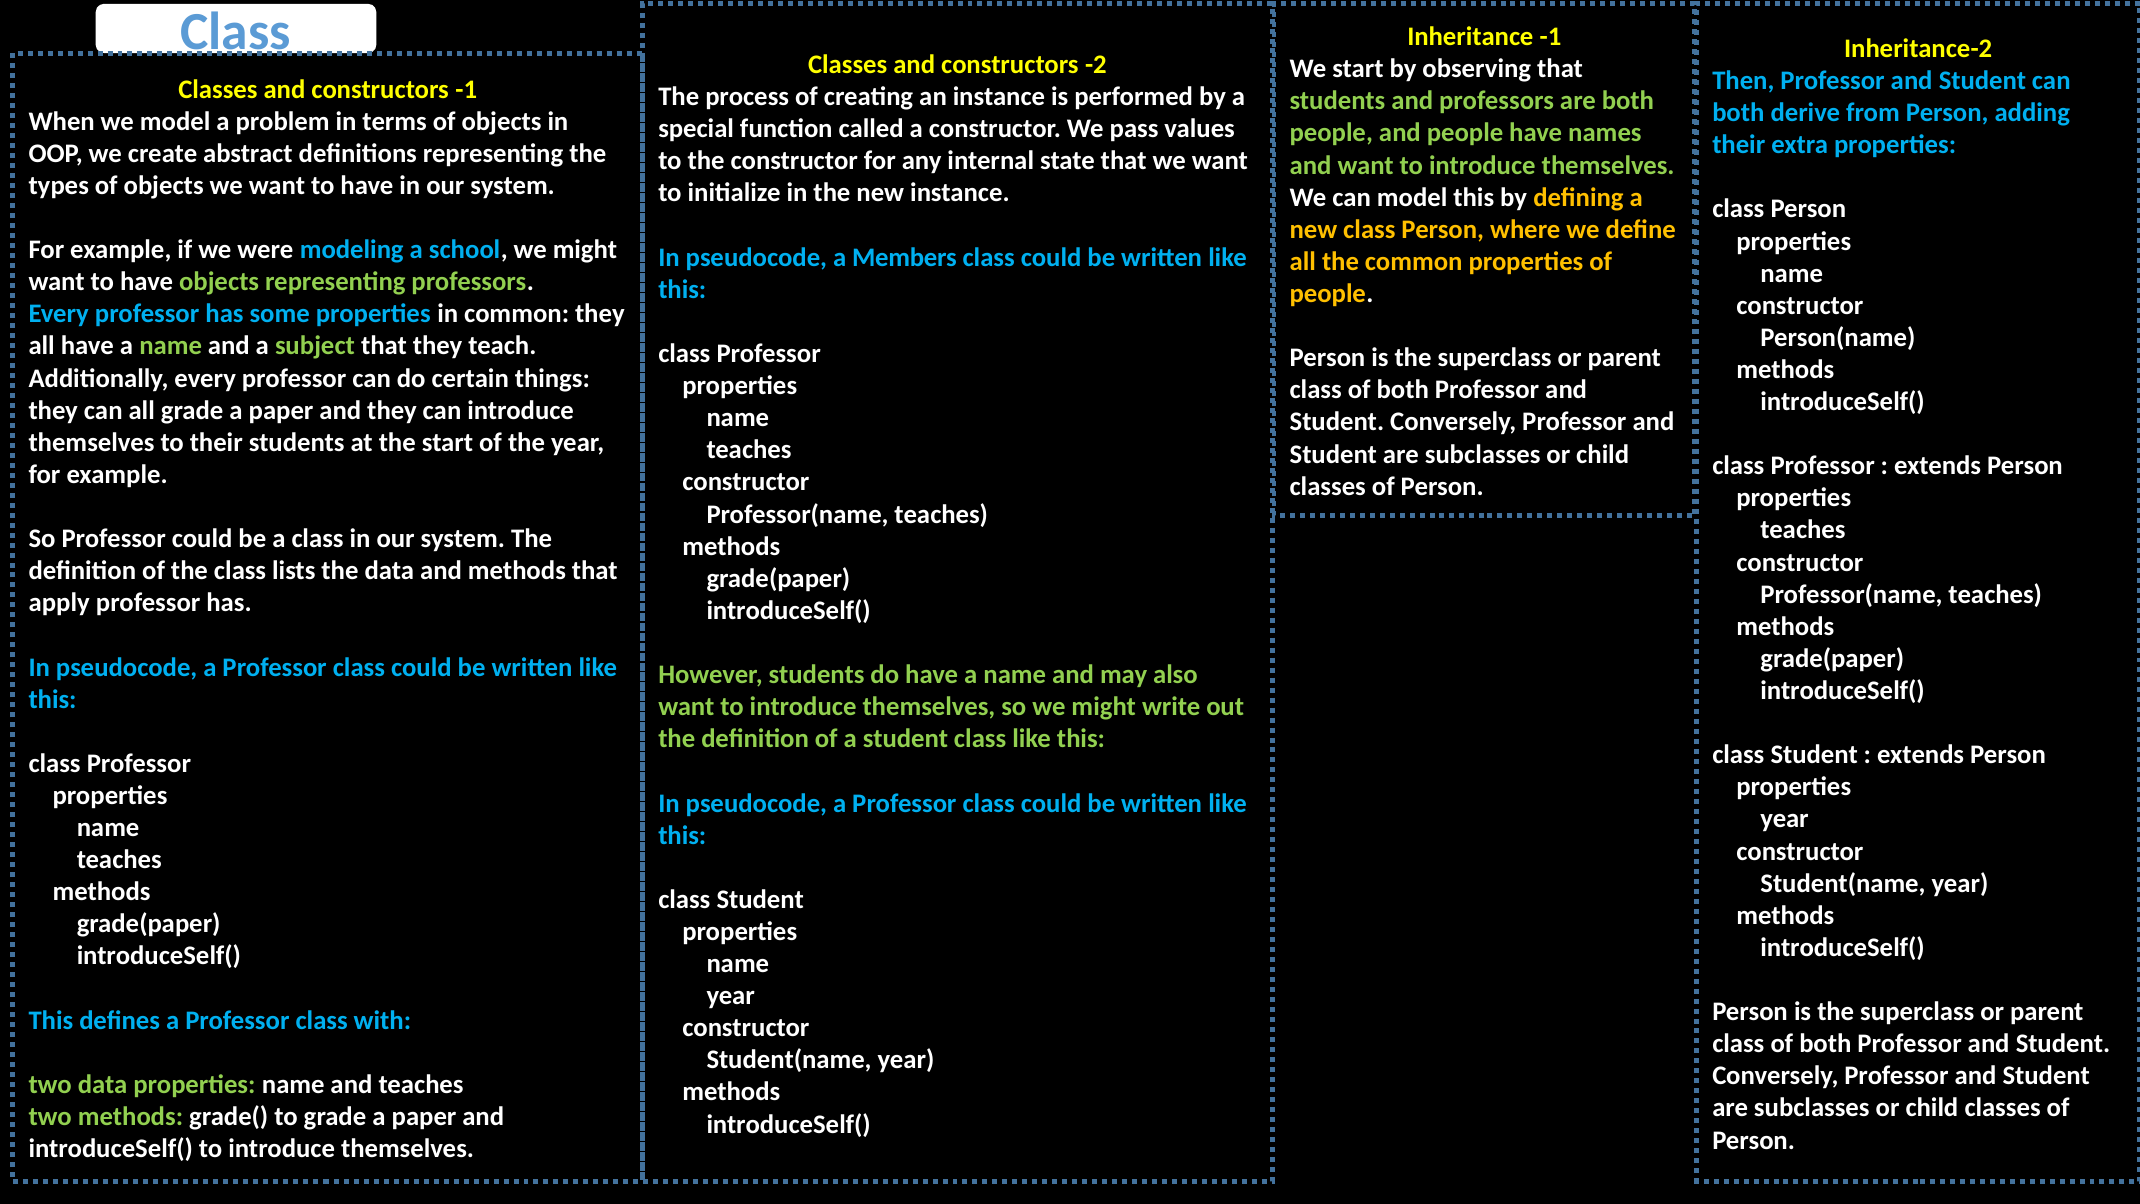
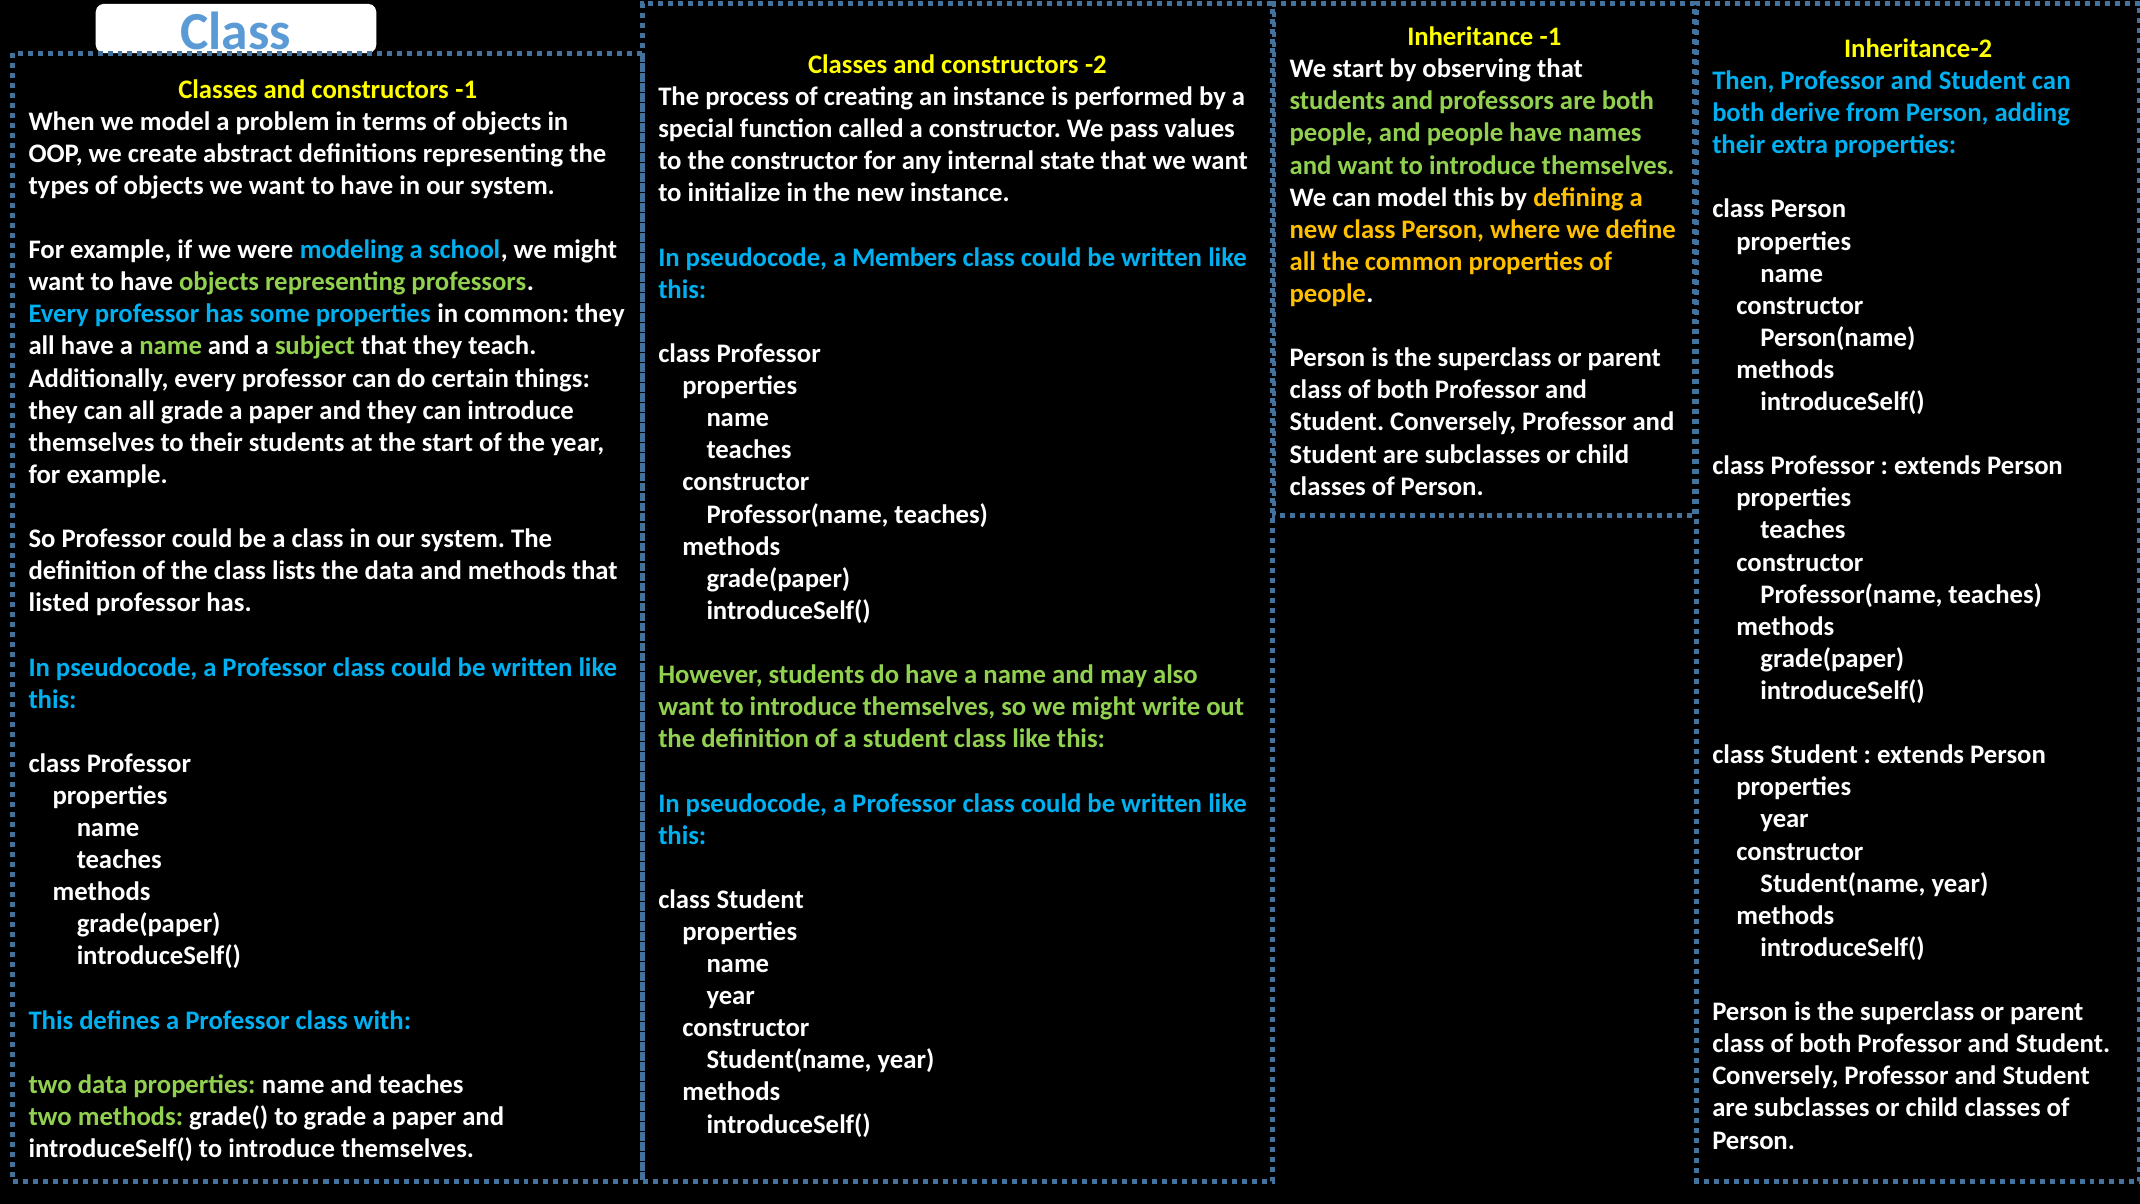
apply: apply -> listed
